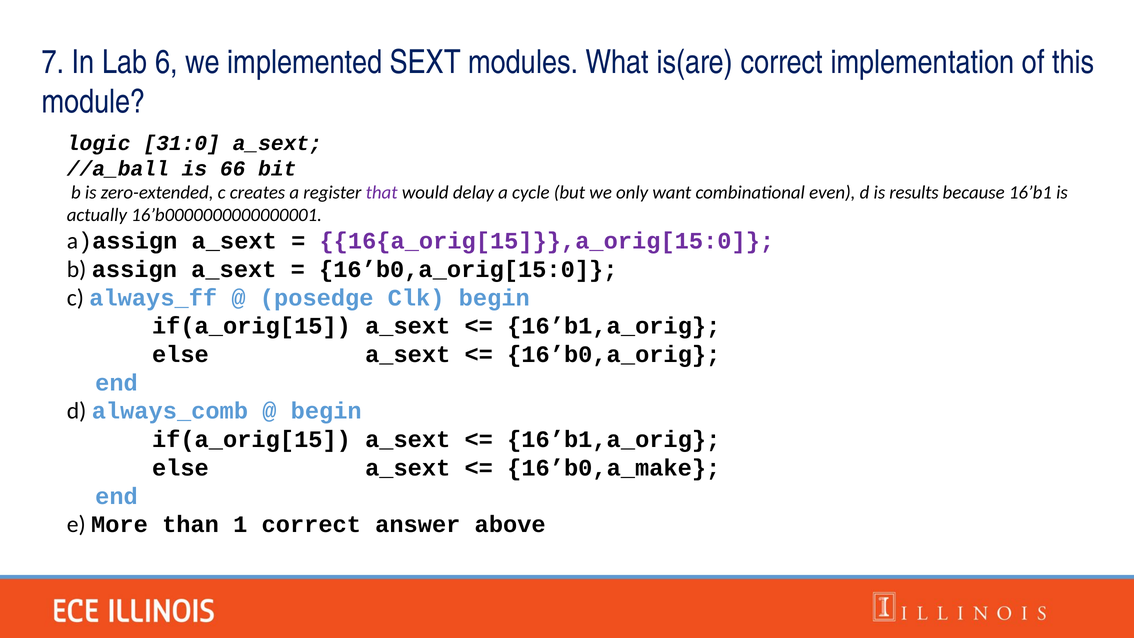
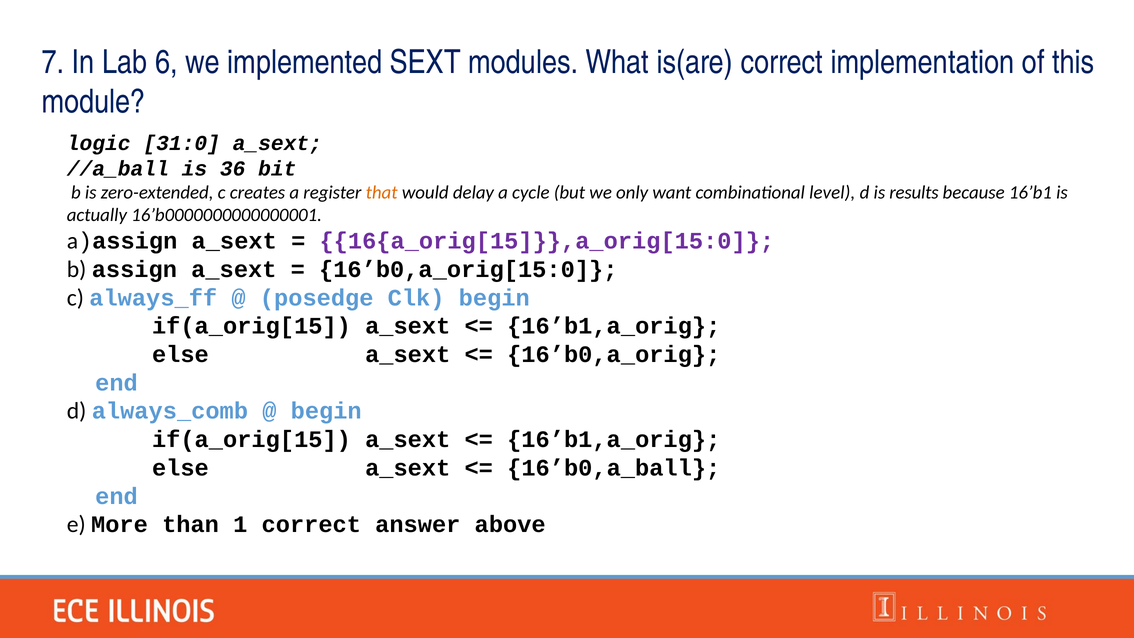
66: 66 -> 36
that colour: purple -> orange
even: even -> level
16’b0,a_make: 16’b0,a_make -> 16’b0,a_ball
